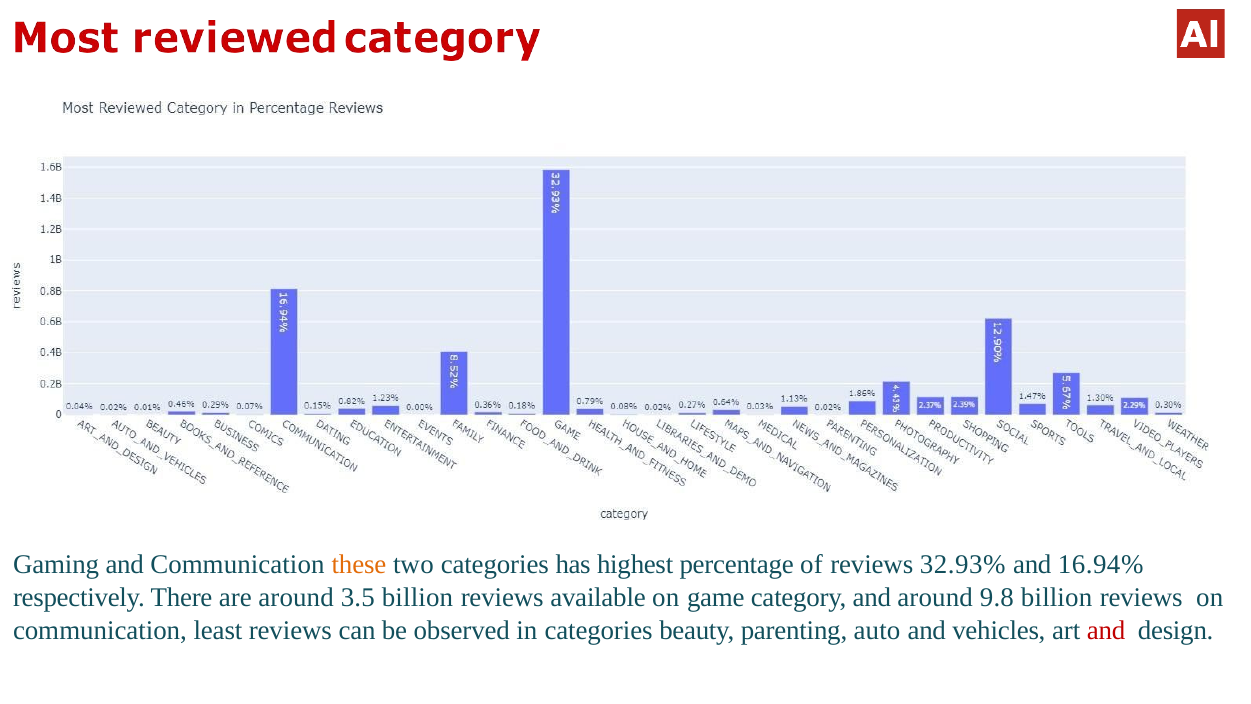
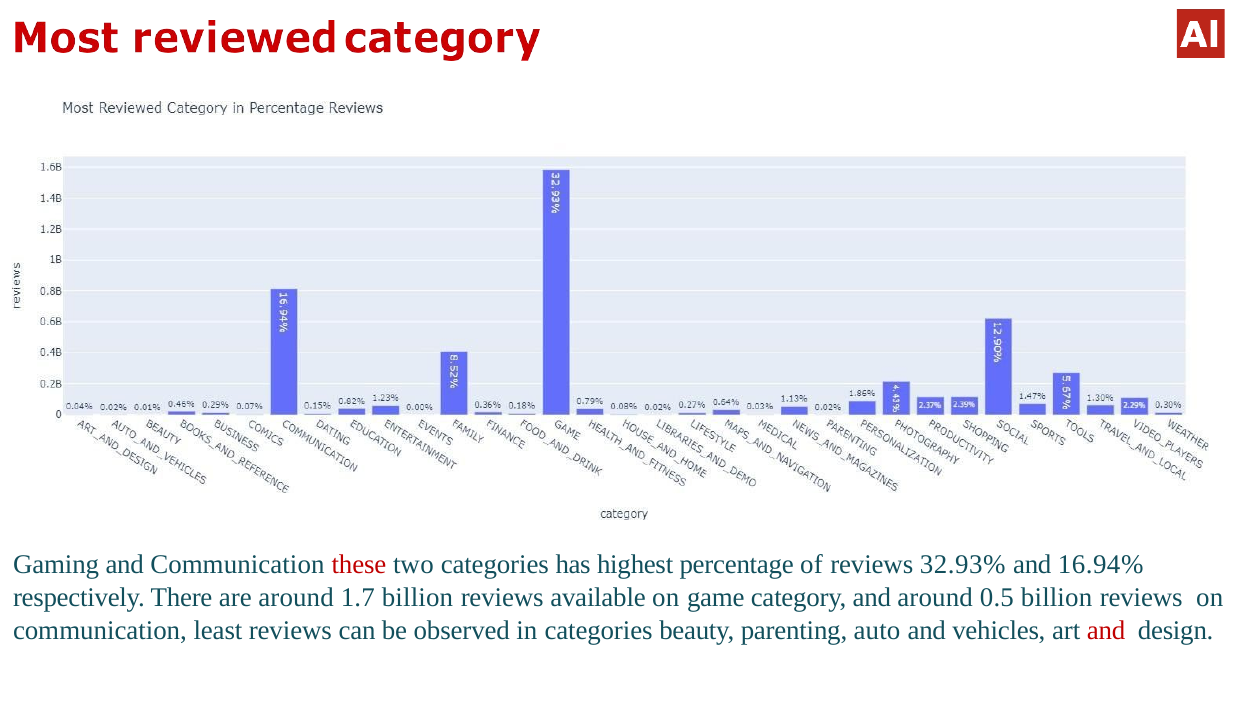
these colour: orange -> red
3.5: 3.5 -> 1.7
9.8: 9.8 -> 0.5
